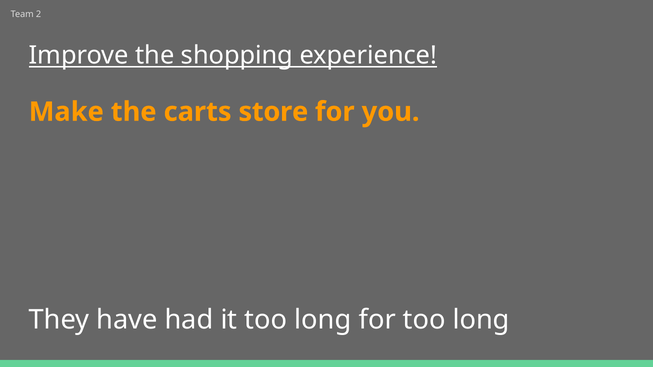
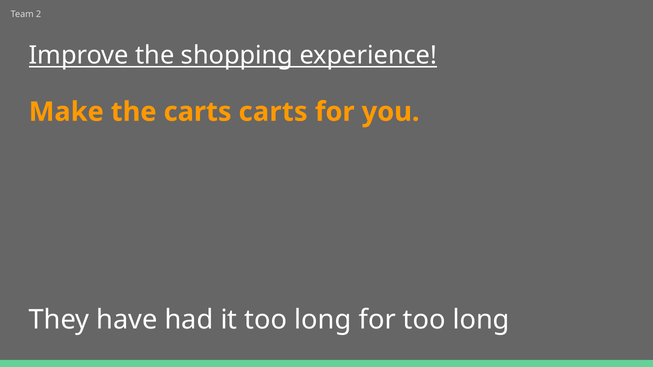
carts store: store -> carts
